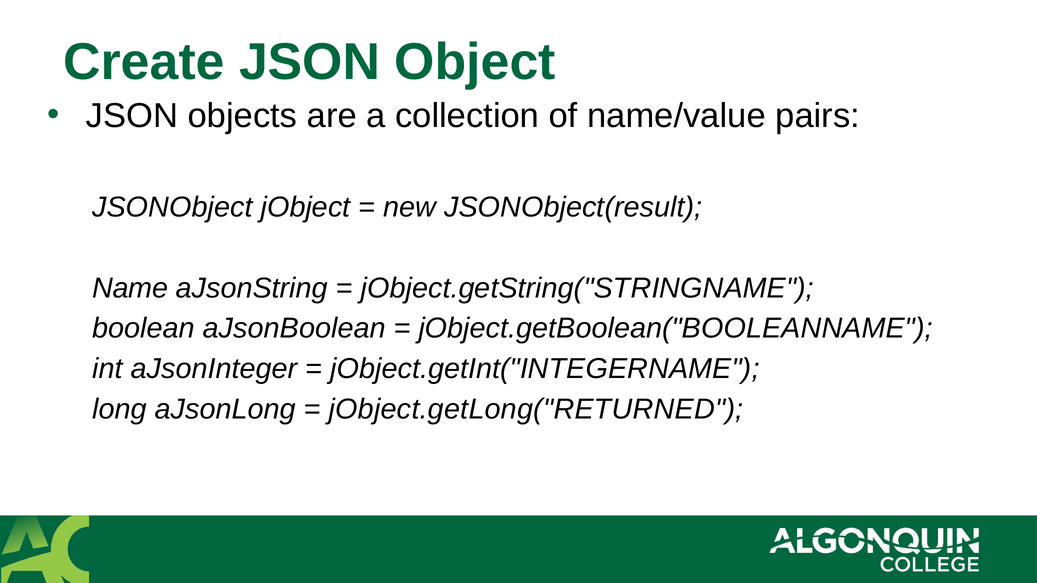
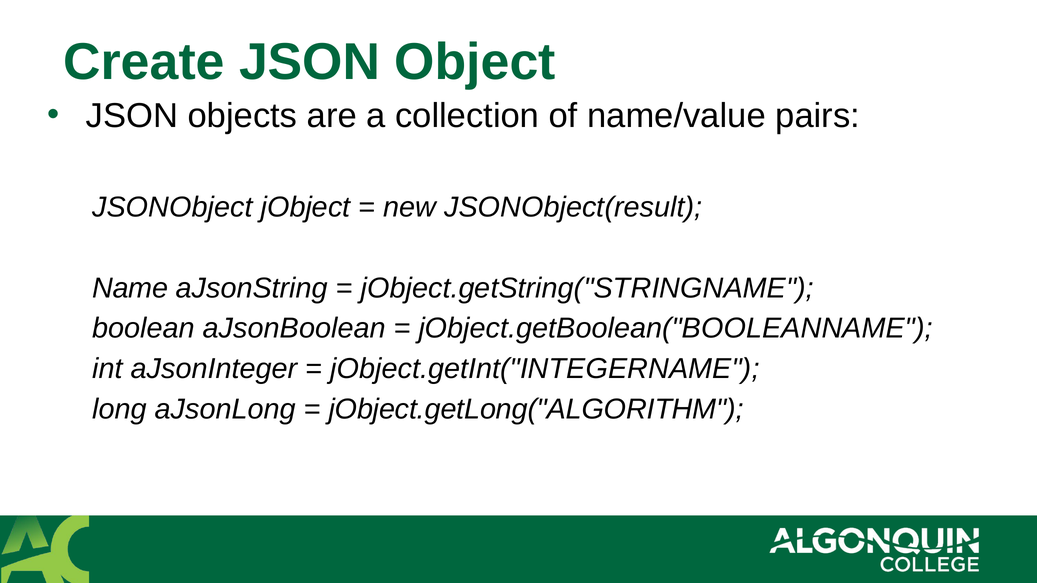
jObject.getLong("RETURNED: jObject.getLong("RETURNED -> jObject.getLong("ALGORITHM
